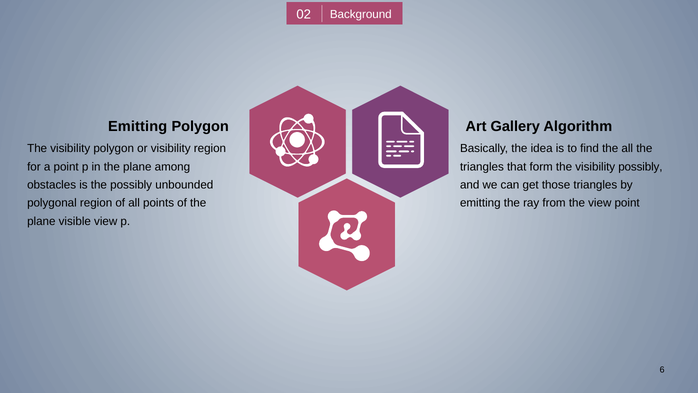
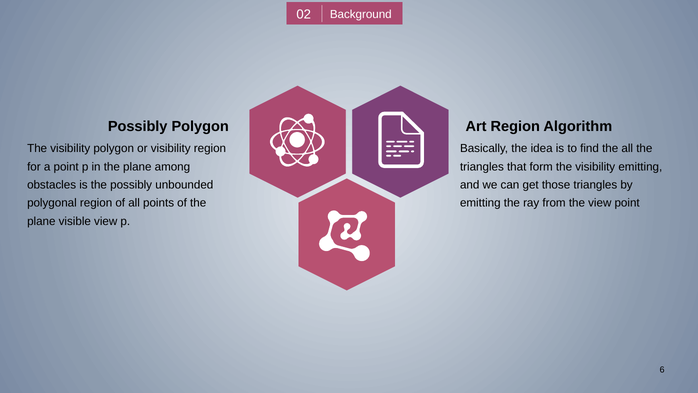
Emitting at (138, 126): Emitting -> Possibly
Art Gallery: Gallery -> Region
visibility possibly: possibly -> emitting
